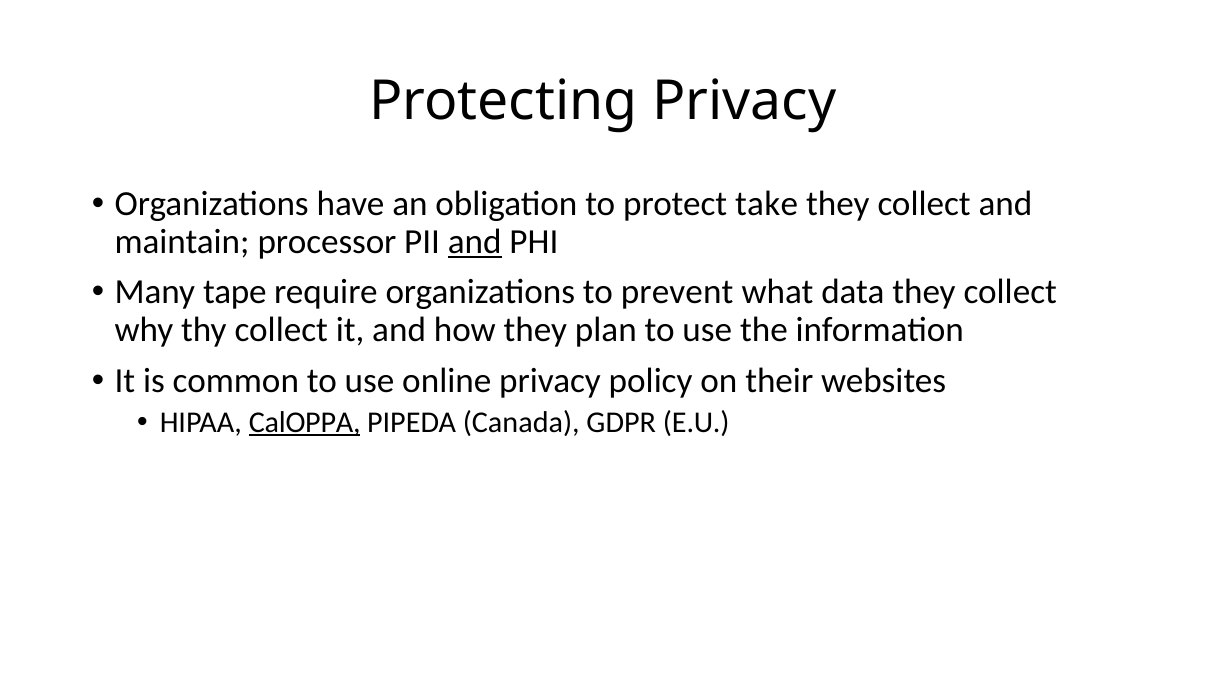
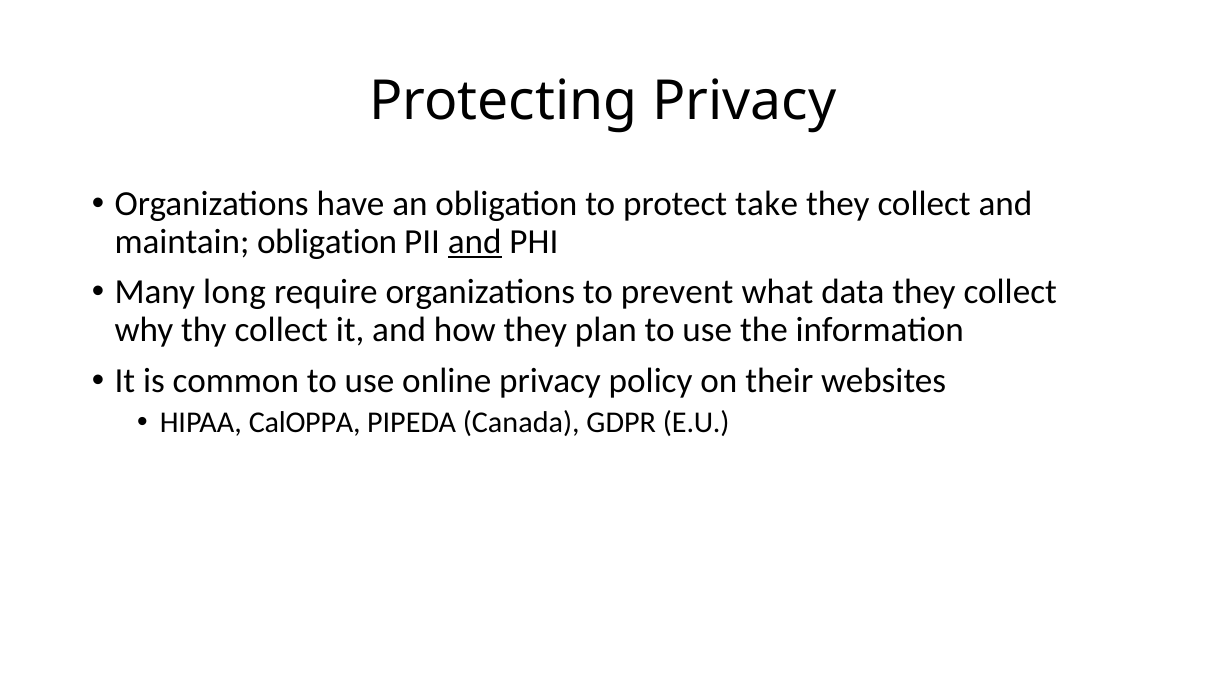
maintain processor: processor -> obligation
tape: tape -> long
CalOPPA underline: present -> none
